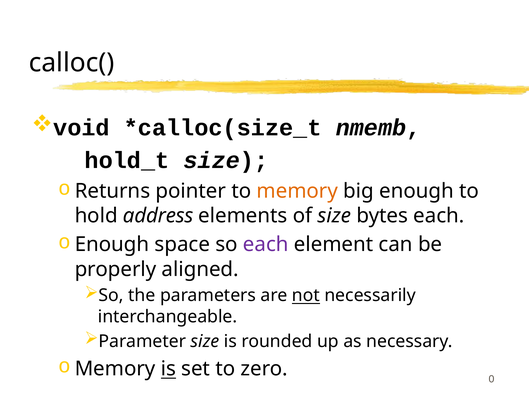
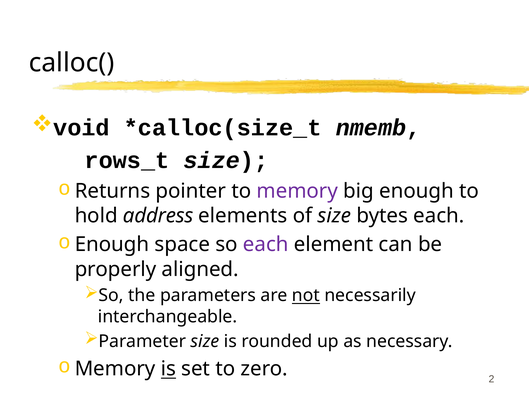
hold_t: hold_t -> rows_t
memory at (297, 191) colour: orange -> purple
0: 0 -> 2
